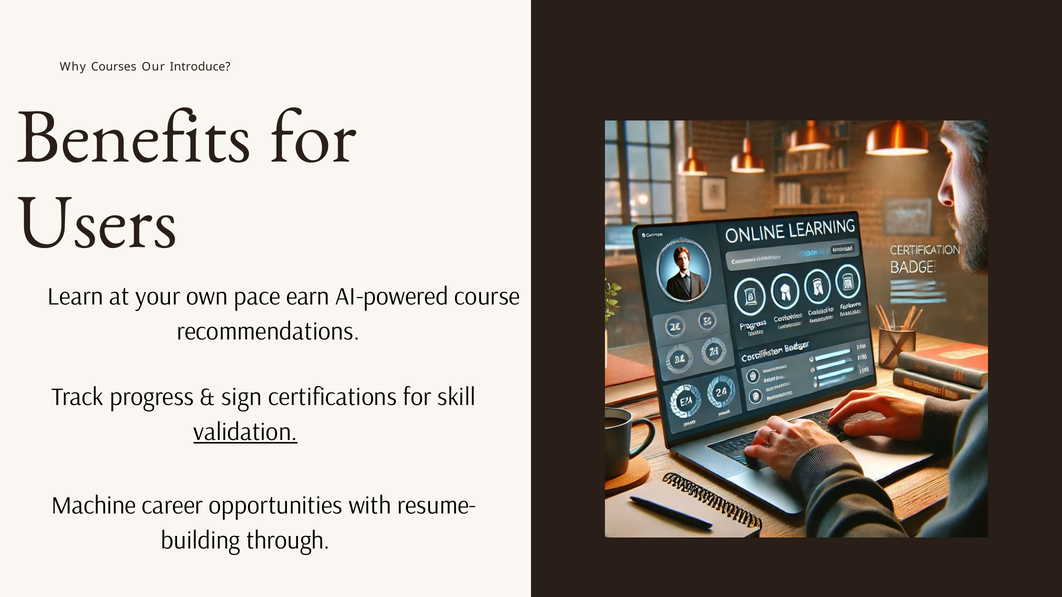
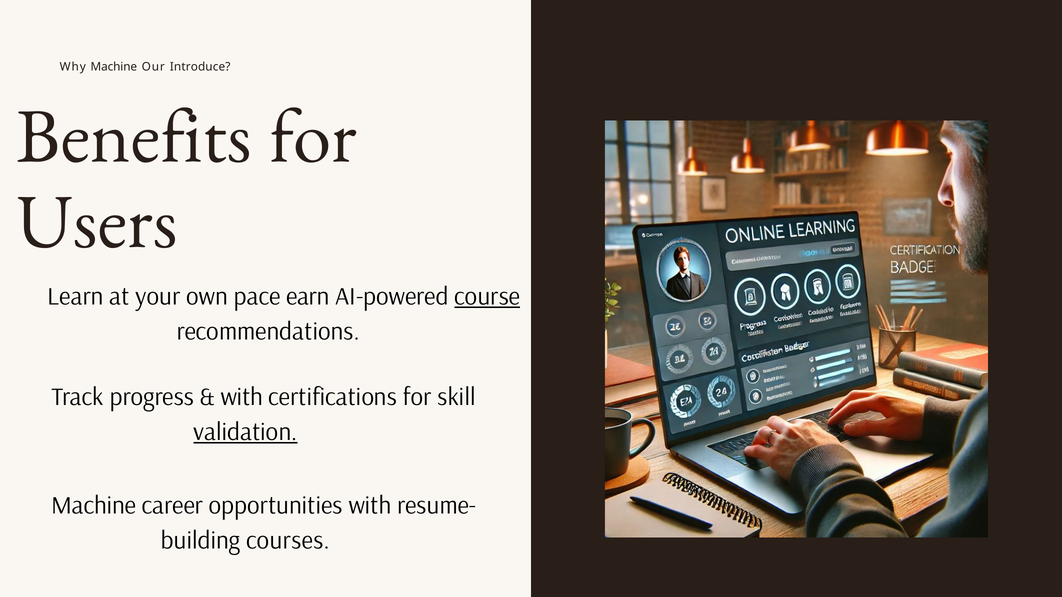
Why Courses: Courses -> Machine
course underline: none -> present
sign at (242, 397): sign -> with
through: through -> courses
